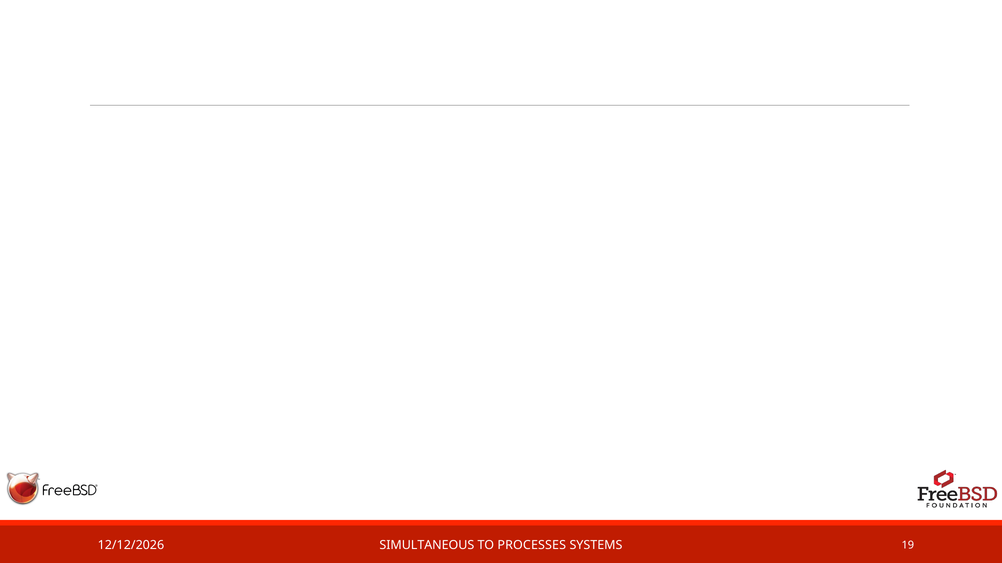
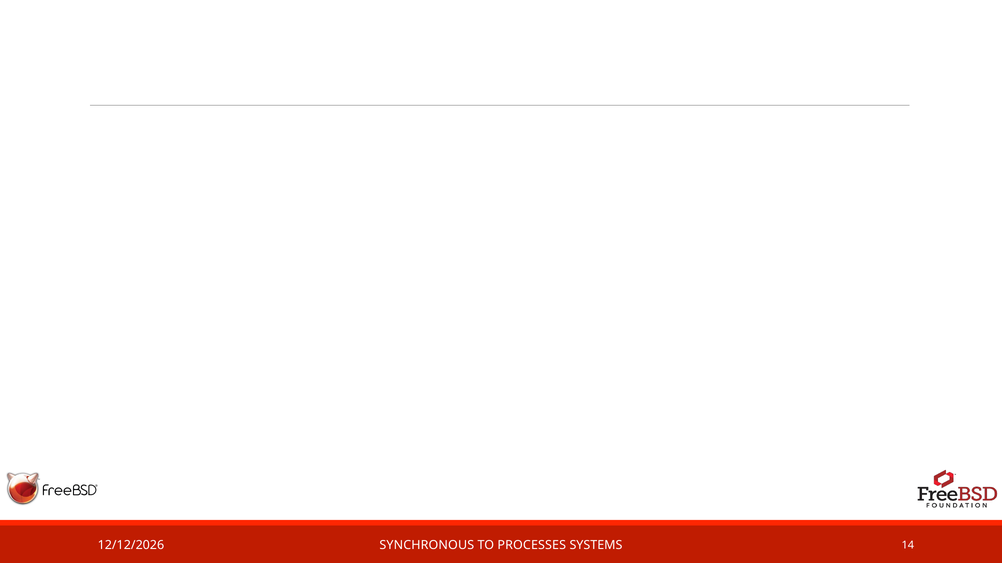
SIMULTANEOUS: SIMULTANEOUS -> SYNCHRONOUS
19: 19 -> 14
